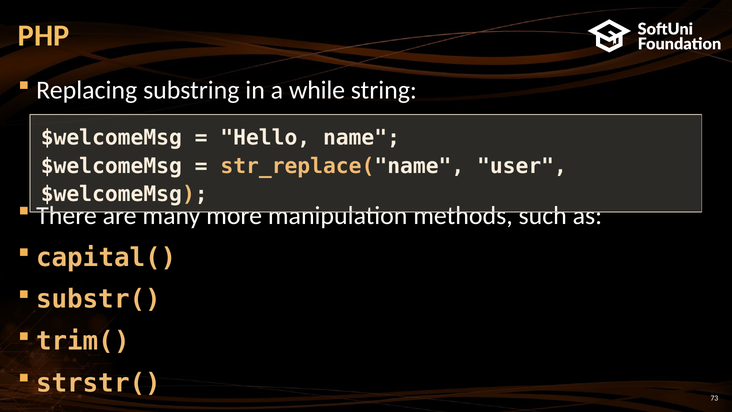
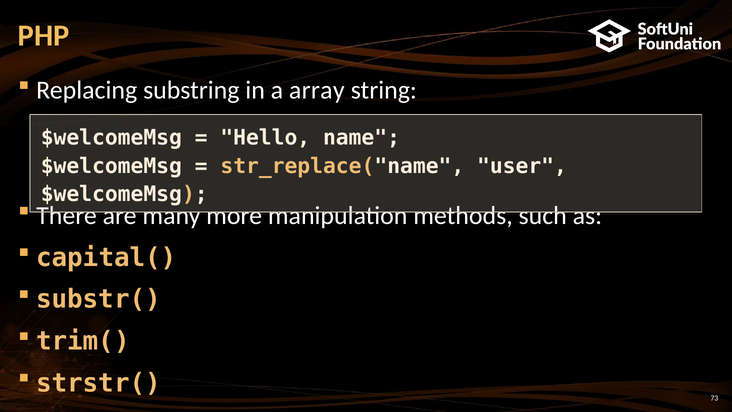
while: while -> array
